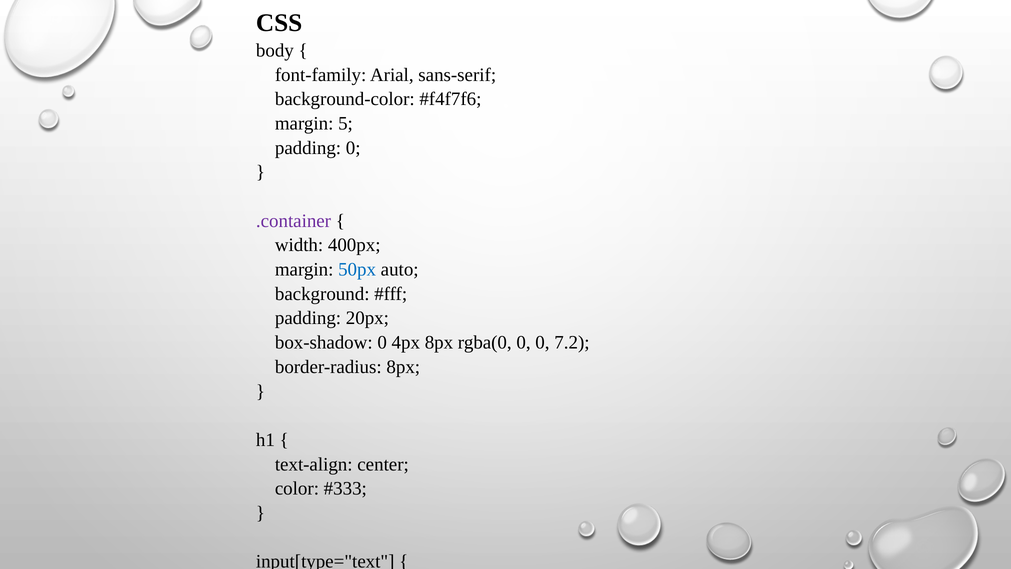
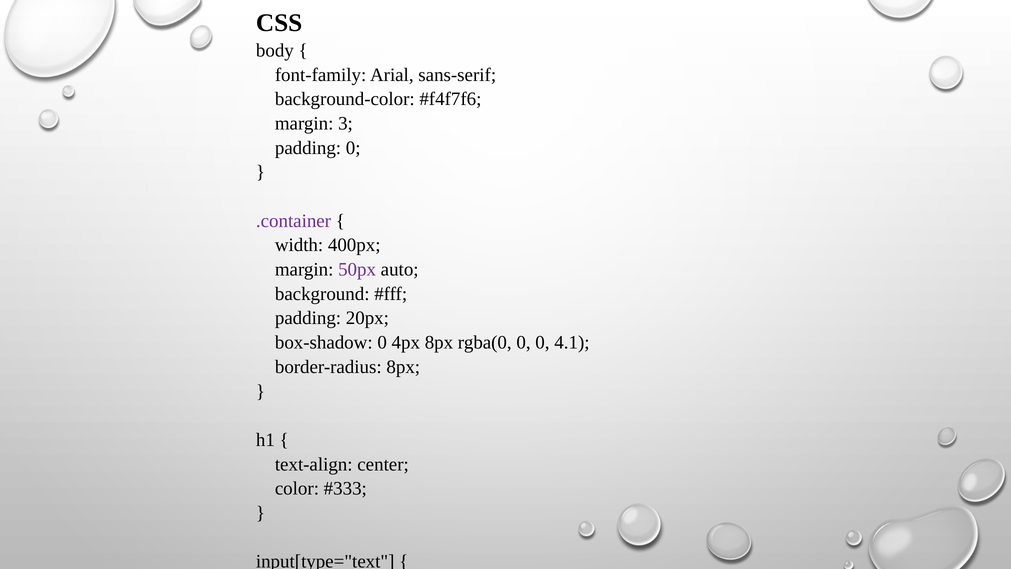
5: 5 -> 3
50px colour: blue -> purple
7.2: 7.2 -> 4.1
